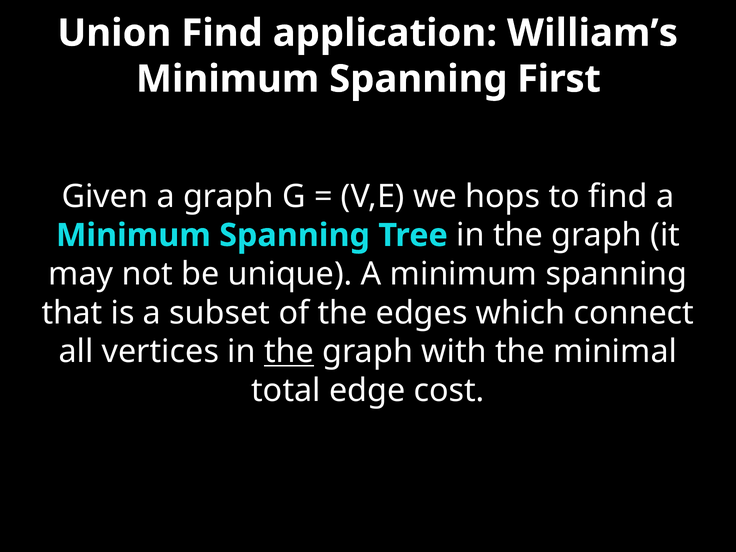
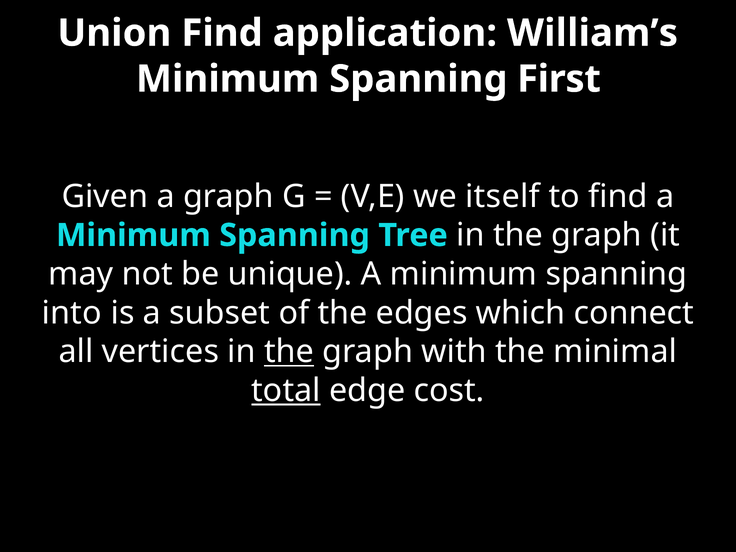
hops: hops -> itself
that: that -> into
total underline: none -> present
